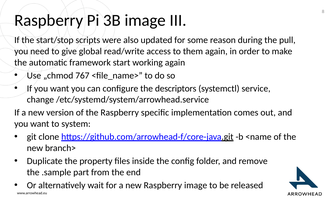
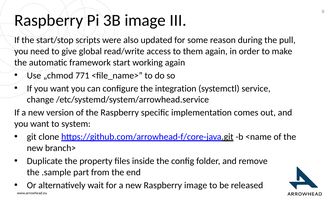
767: 767 -> 771
descriptors: descriptors -> integration
